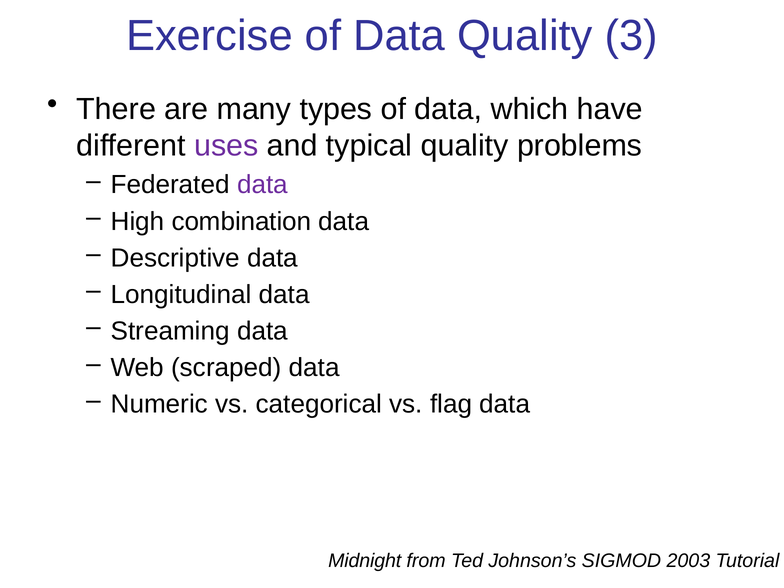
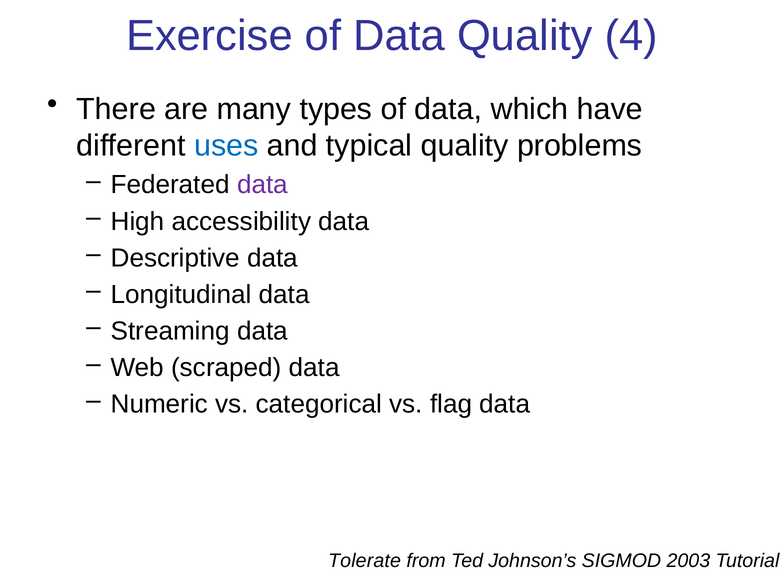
3: 3 -> 4
uses colour: purple -> blue
combination: combination -> accessibility
Midnight: Midnight -> Tolerate
